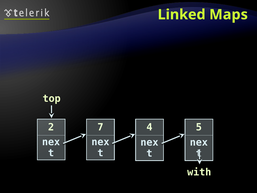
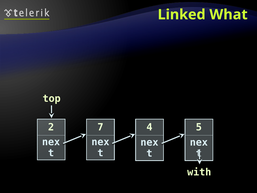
Maps: Maps -> What
